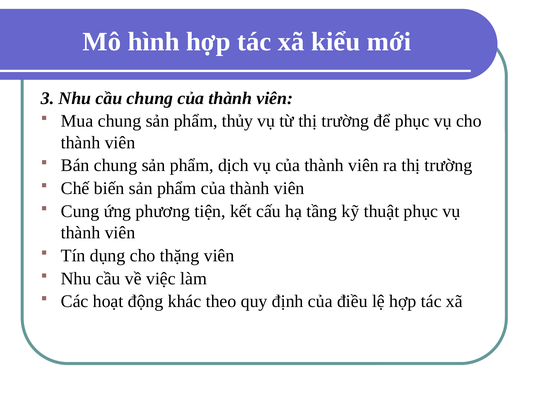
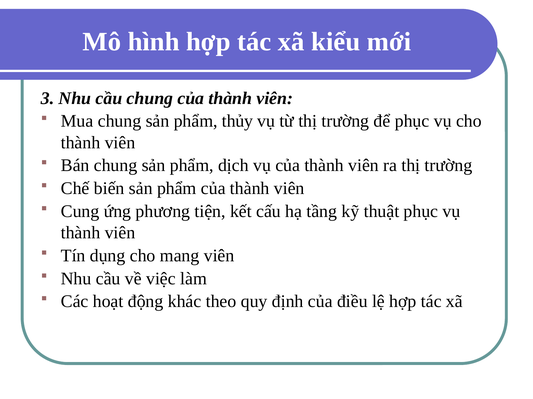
thặng: thặng -> mang
